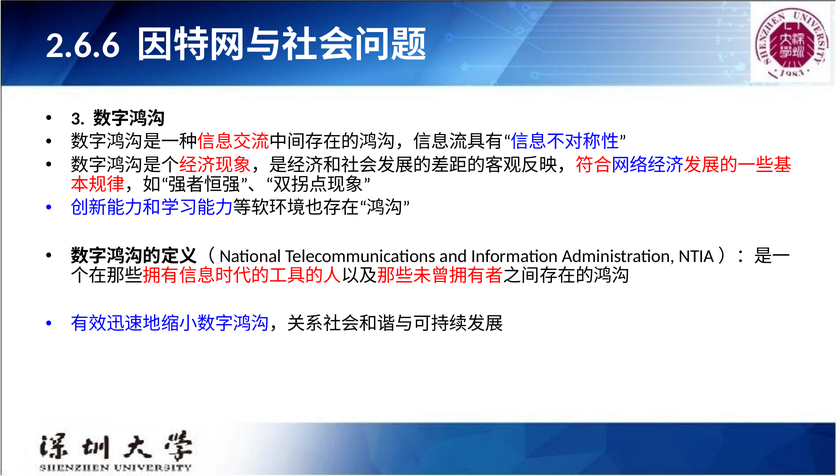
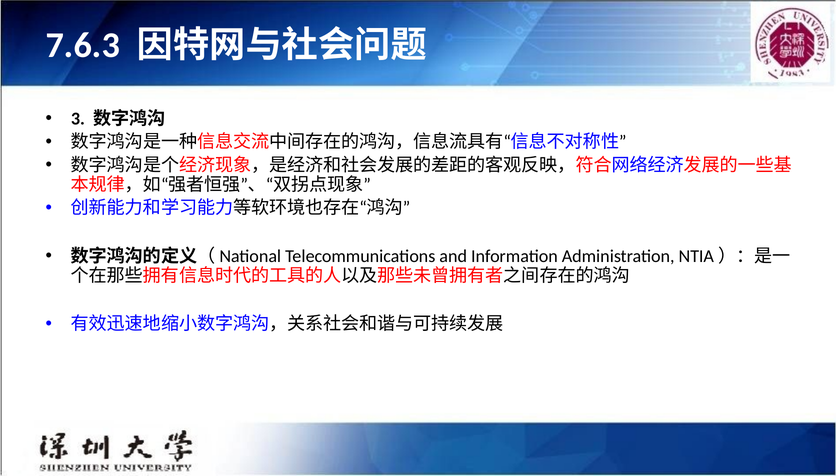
2.6.6: 2.6.6 -> 7.6.3
